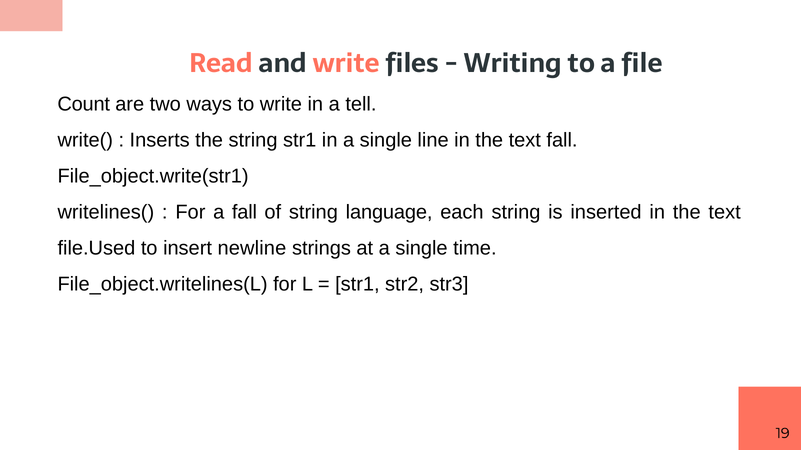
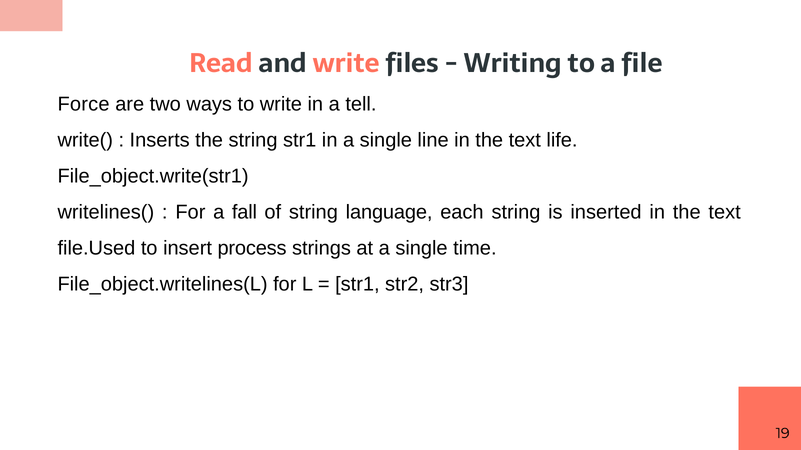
Count: Count -> Force
text fall: fall -> life
newline: newline -> process
